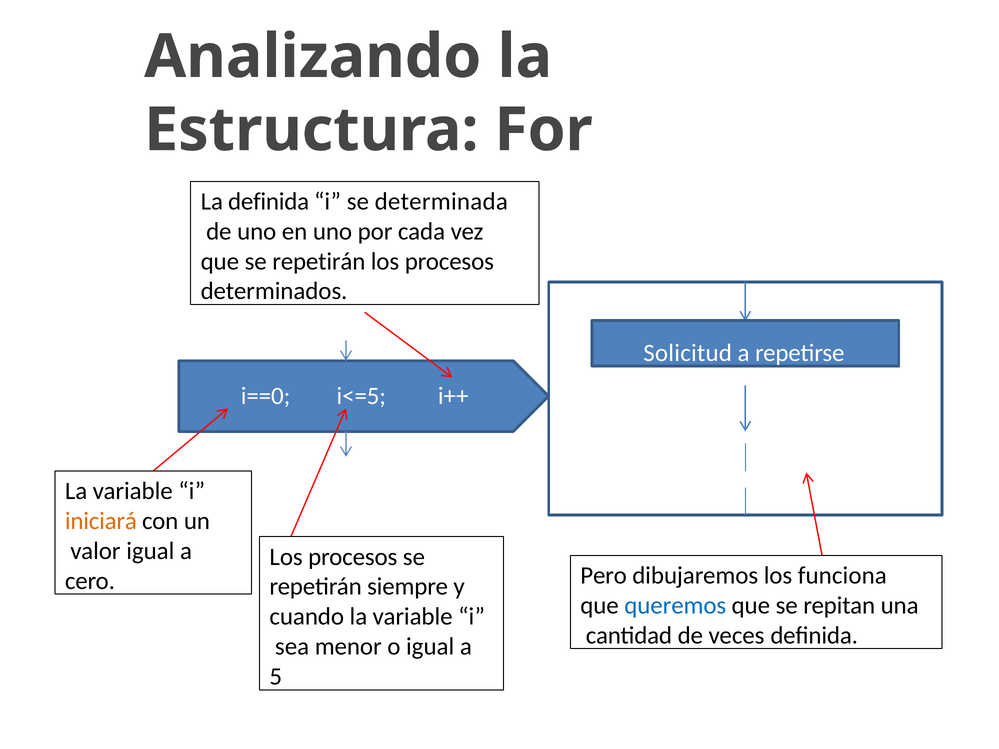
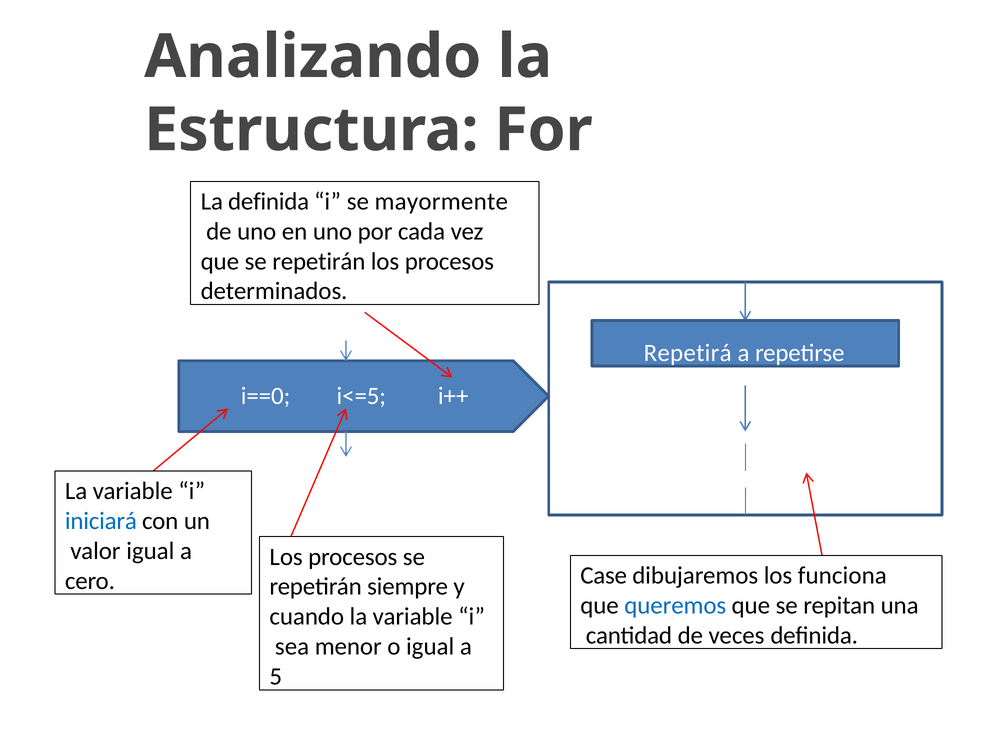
determinada: determinada -> mayormente
Solicitud: Solicitud -> Repetirá
iniciará colour: orange -> blue
Pero: Pero -> Case
